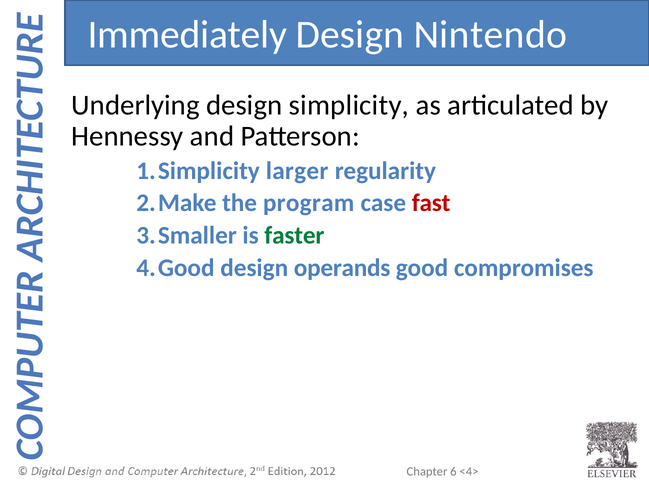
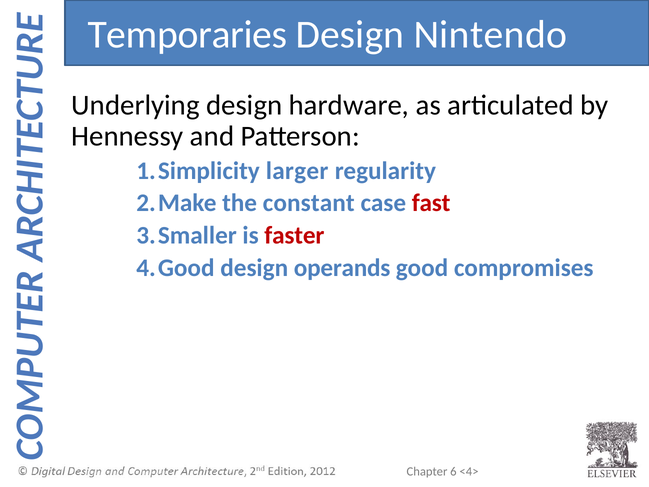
Immediately: Immediately -> Temporaries
simplicity: simplicity -> hardware
program: program -> constant
faster colour: green -> red
